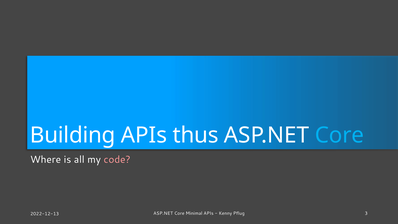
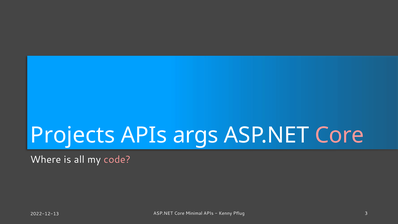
Building: Building -> Projects
thus: thus -> args
Core at (339, 135) colour: light blue -> pink
